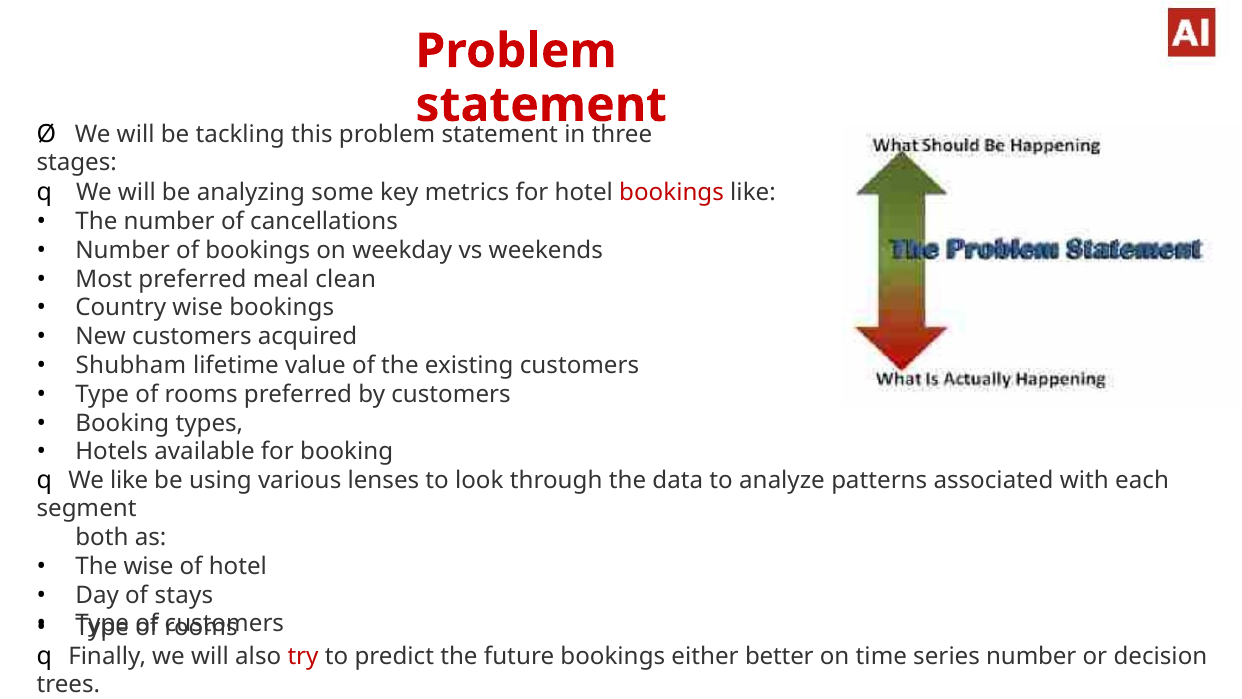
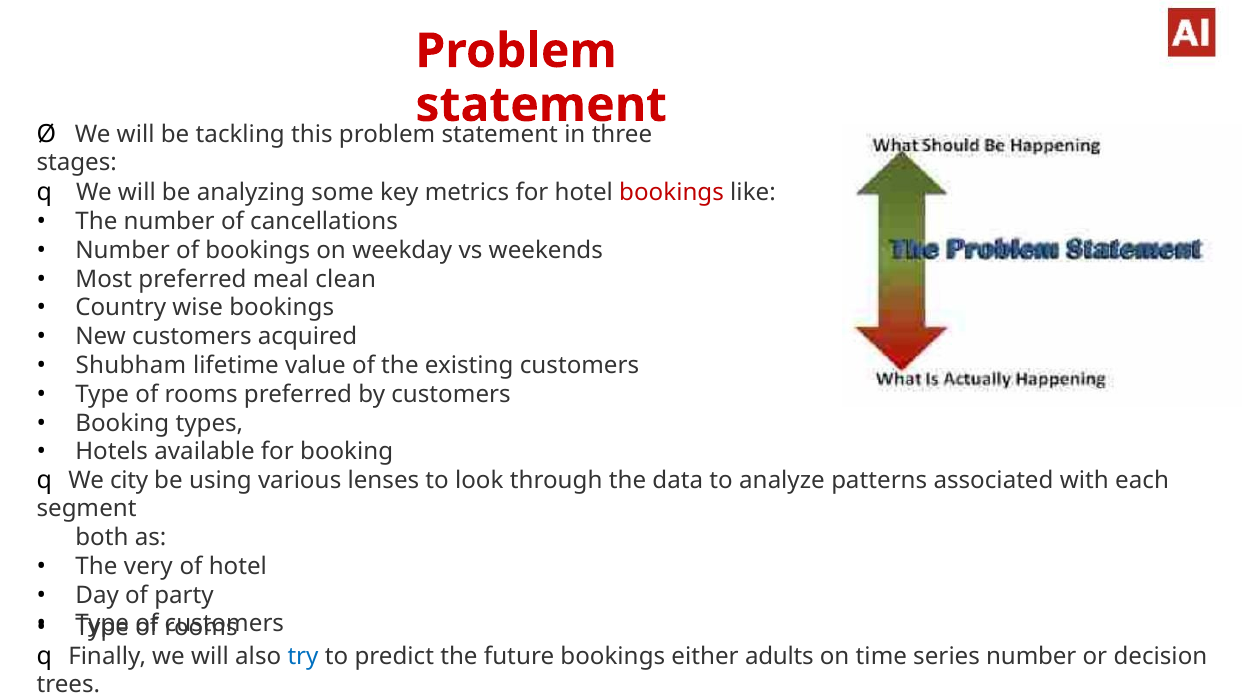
We like: like -> city
The wise: wise -> very
stays: stays -> party
try colour: red -> blue
better: better -> adults
